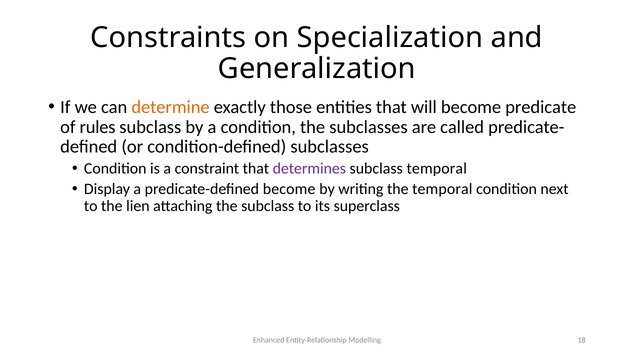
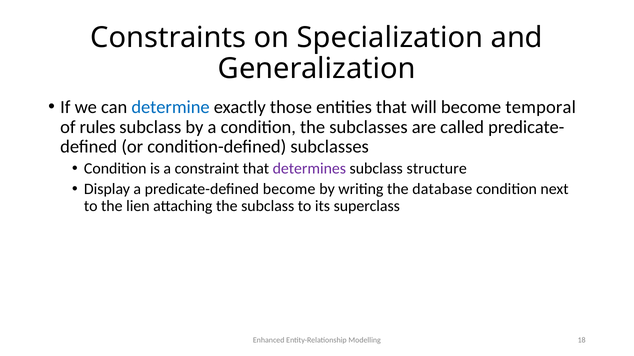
determine colour: orange -> blue
predicate: predicate -> temporal
subclass temporal: temporal -> structure
the temporal: temporal -> database
